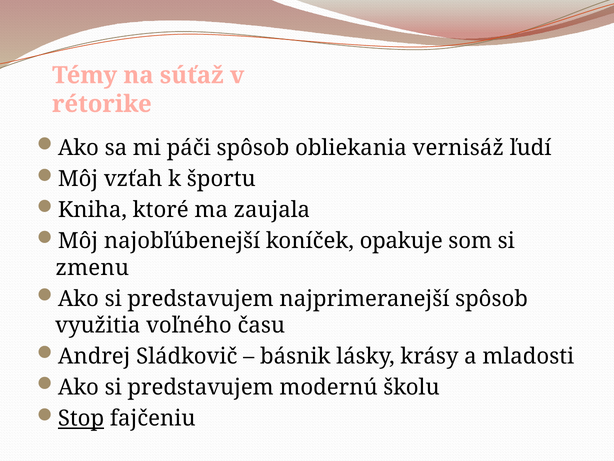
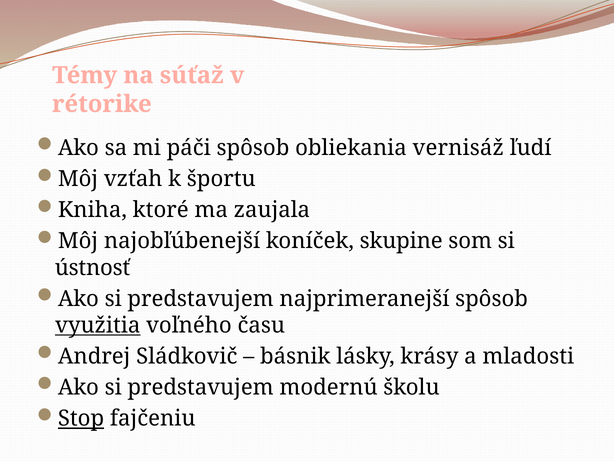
opakuje: opakuje -> skupine
zmenu: zmenu -> ústnosť
využitia underline: none -> present
